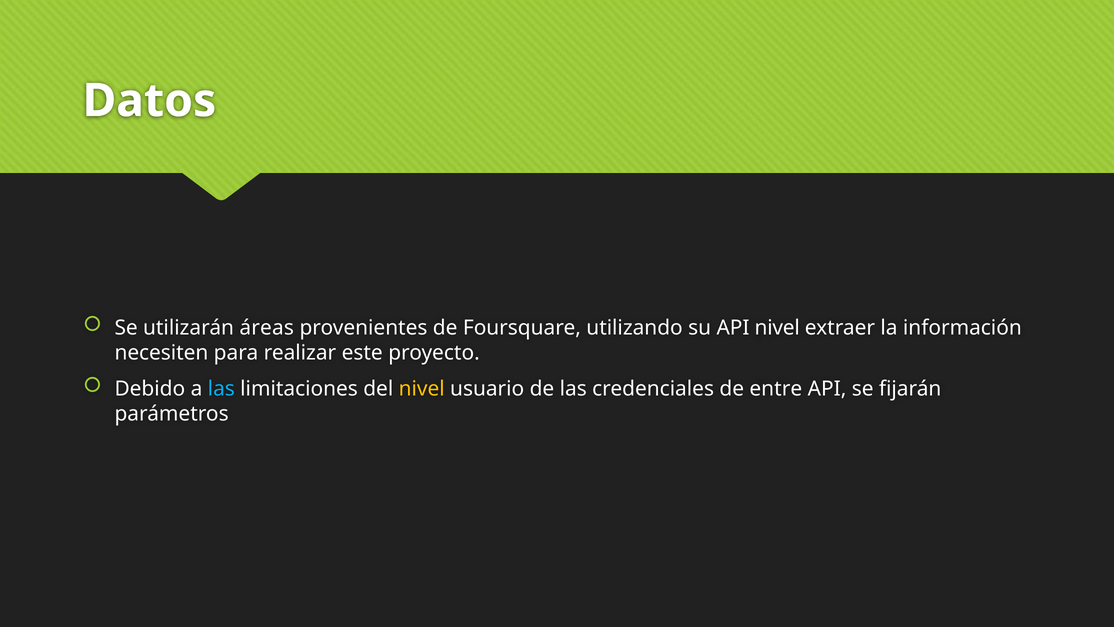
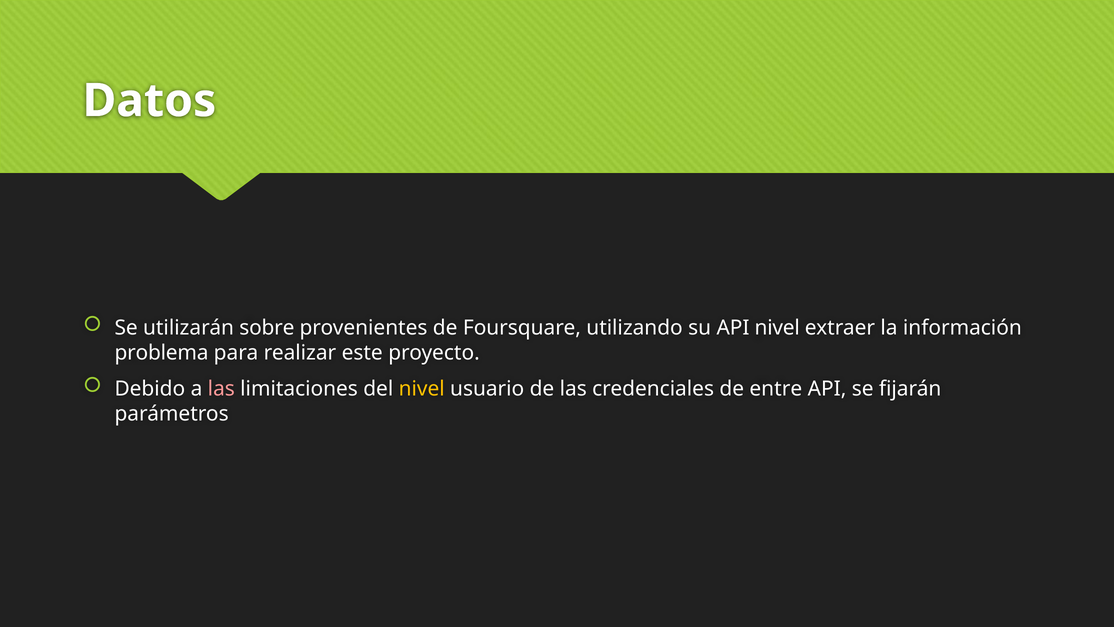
áreas: áreas -> sobre
necesiten: necesiten -> problema
las at (221, 389) colour: light blue -> pink
